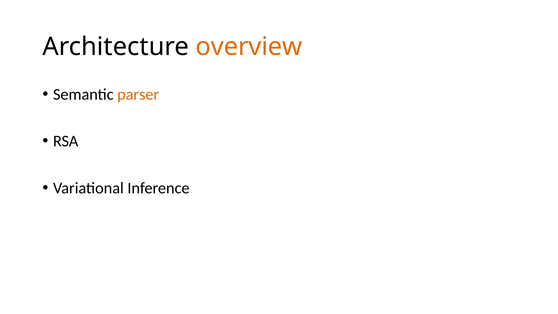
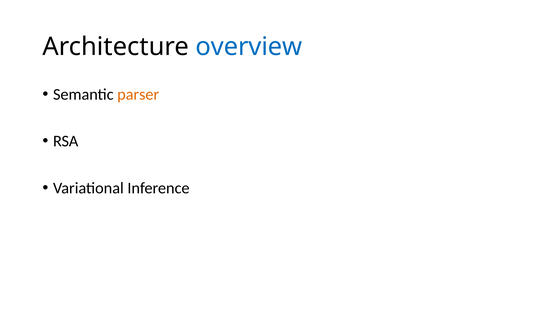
overview colour: orange -> blue
